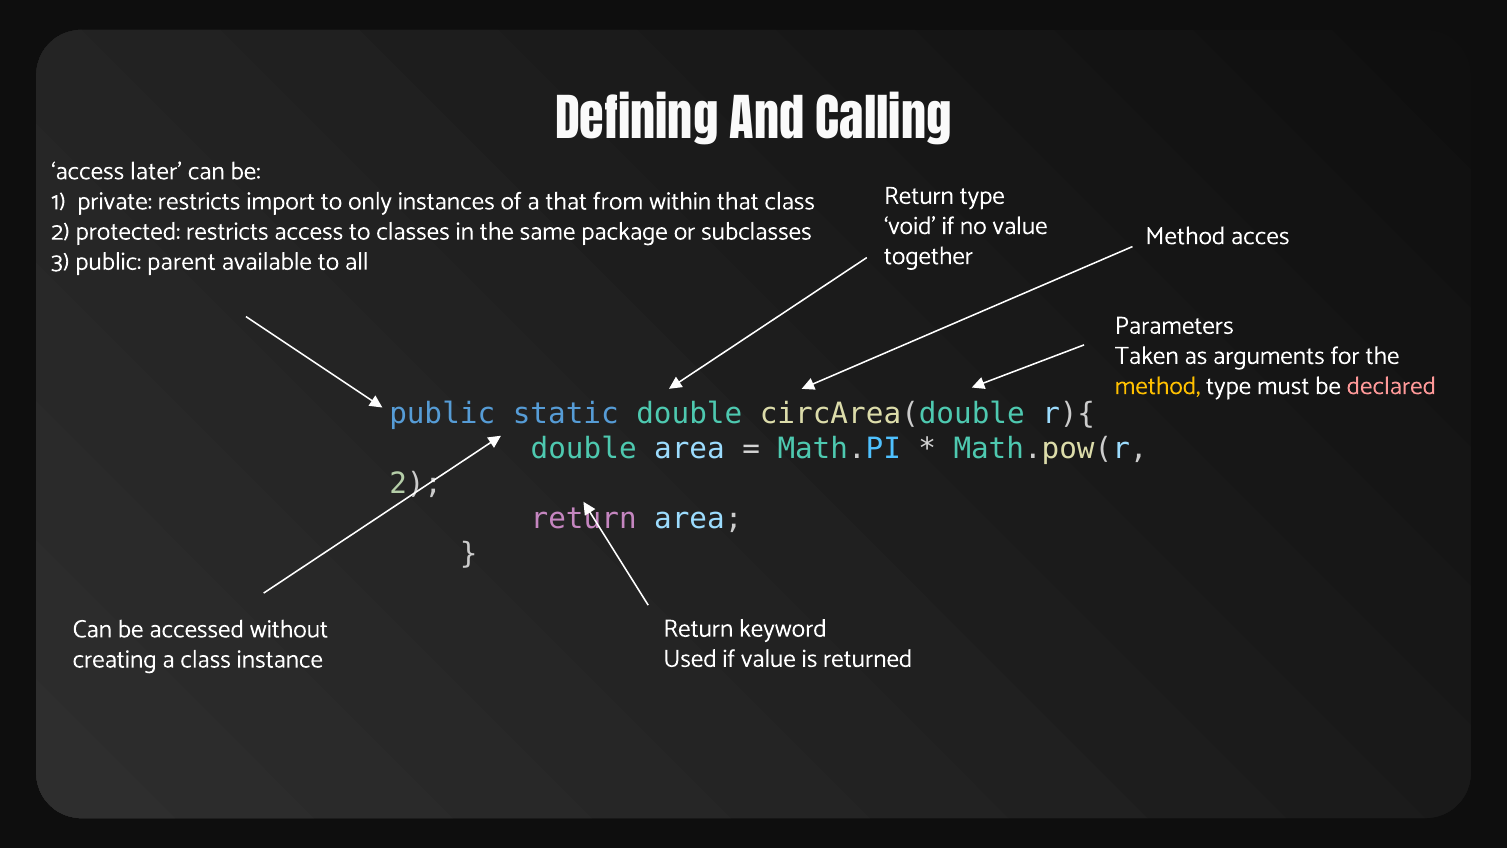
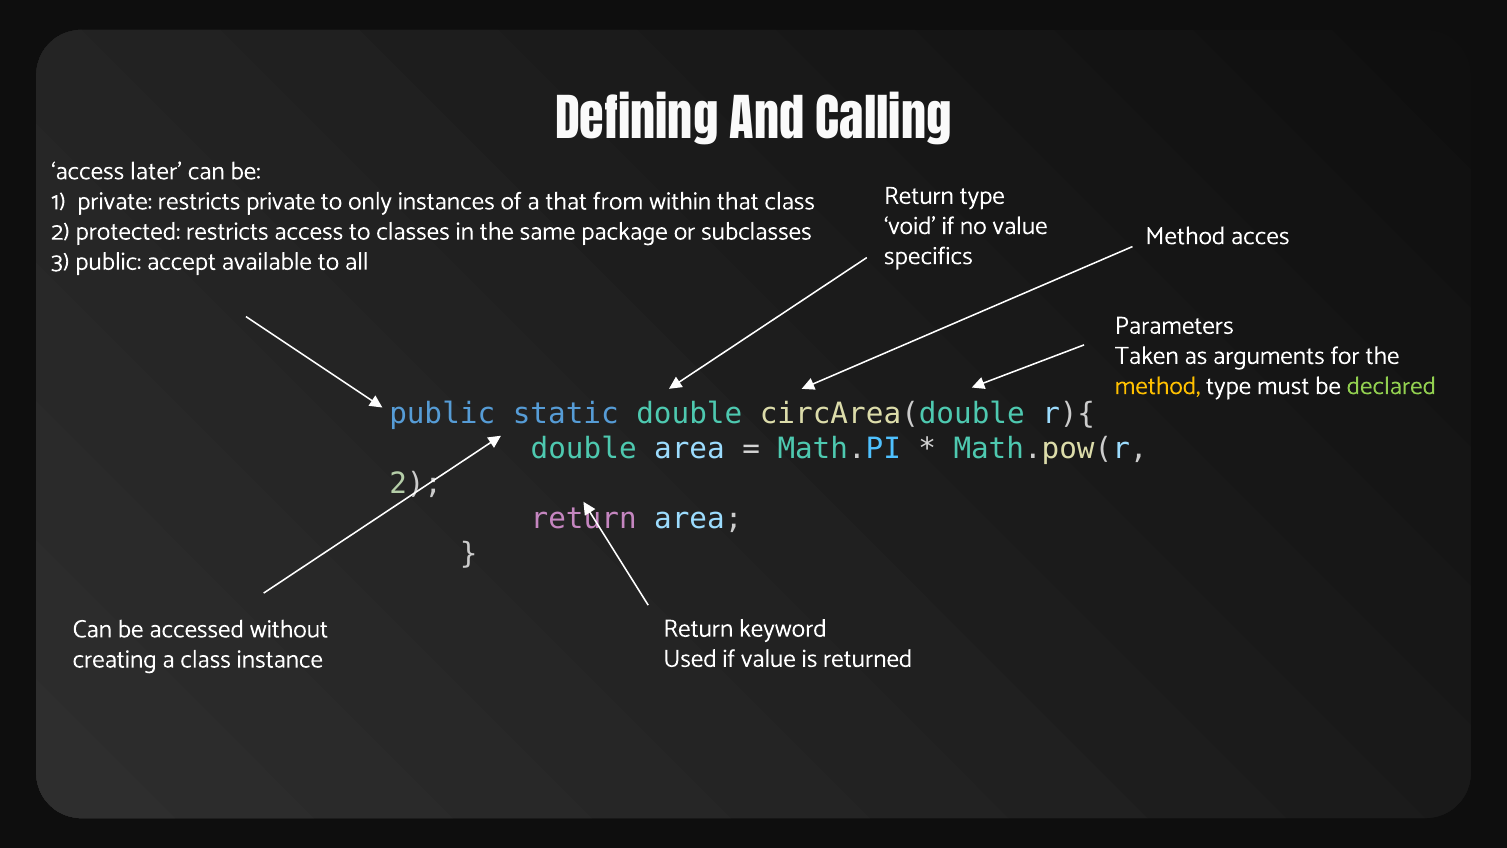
restricts import: import -> private
together: together -> specifics
parent: parent -> accept
declared colour: pink -> light green
